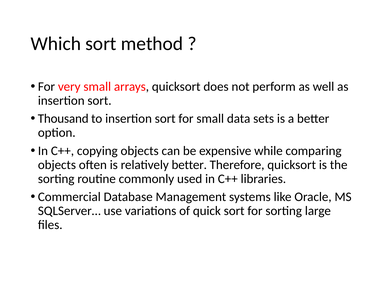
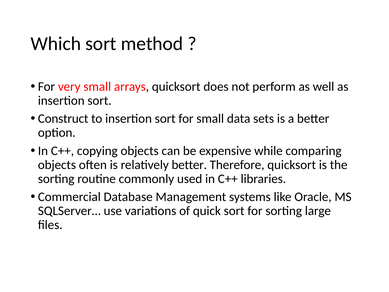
Thousand: Thousand -> Construct
